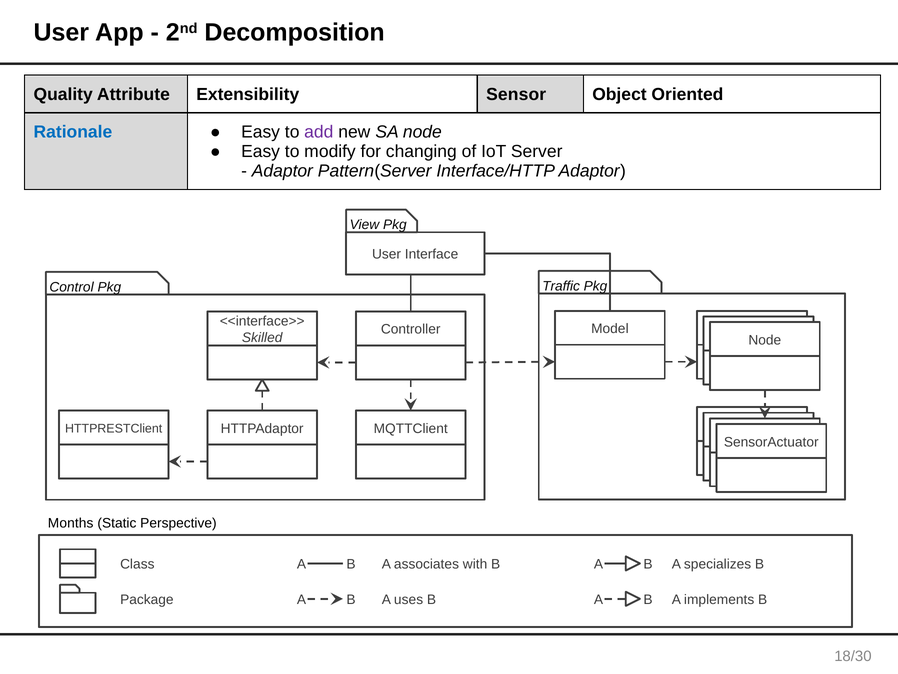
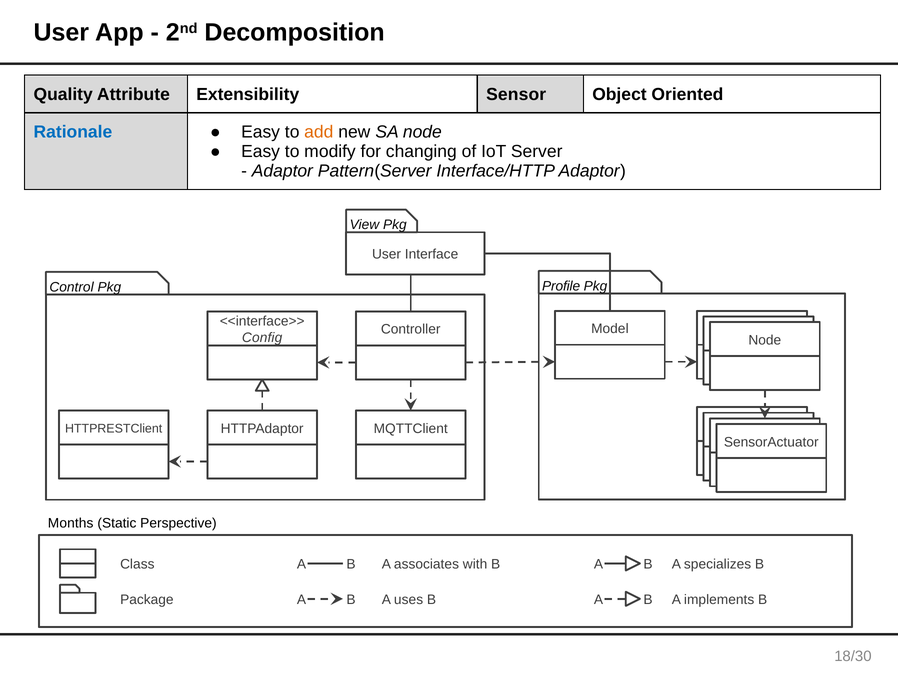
add colour: purple -> orange
Traffic: Traffic -> Profile
Skilled: Skilled -> Config
